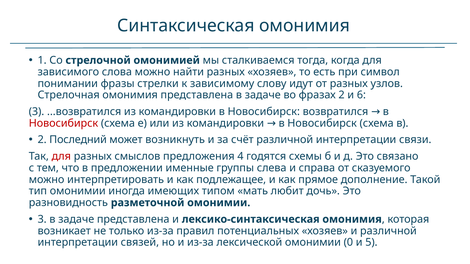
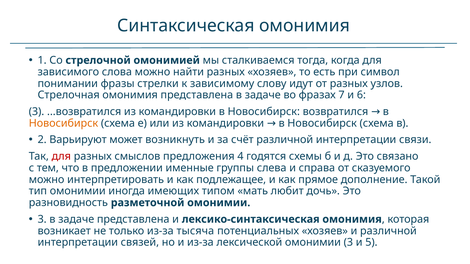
фразах 2: 2 -> 7
Новосибирск at (63, 123) colour: red -> orange
Последний: Последний -> Варьируют
правил: правил -> тысяча
омонимии 0: 0 -> 3
